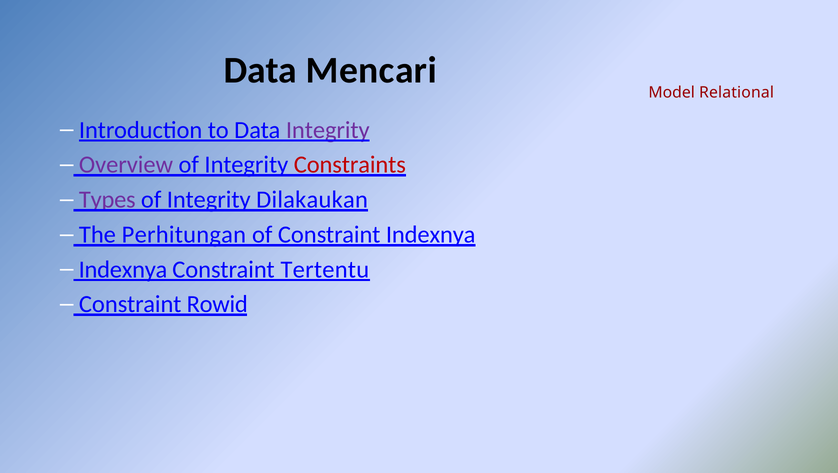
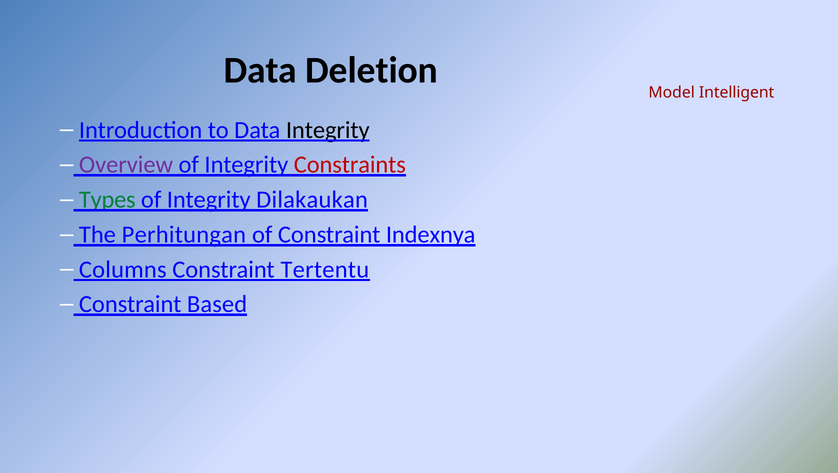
Mencari: Mencari -> Deletion
Relational: Relational -> Intelligent
Integrity at (328, 130) colour: purple -> black
Types colour: purple -> green
Indexnya at (123, 269): Indexnya -> Columns
Rowid: Rowid -> Based
